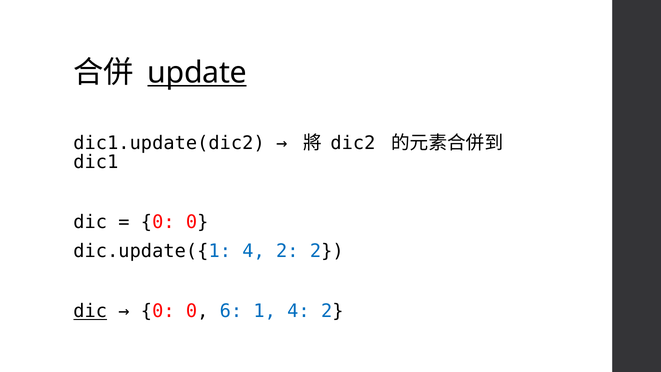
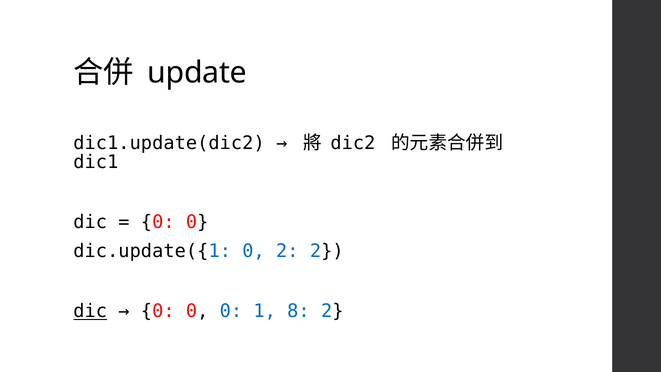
update underline: present -> none
dic.update({1 4: 4 -> 0
0 0 6: 6 -> 0
1 4: 4 -> 8
